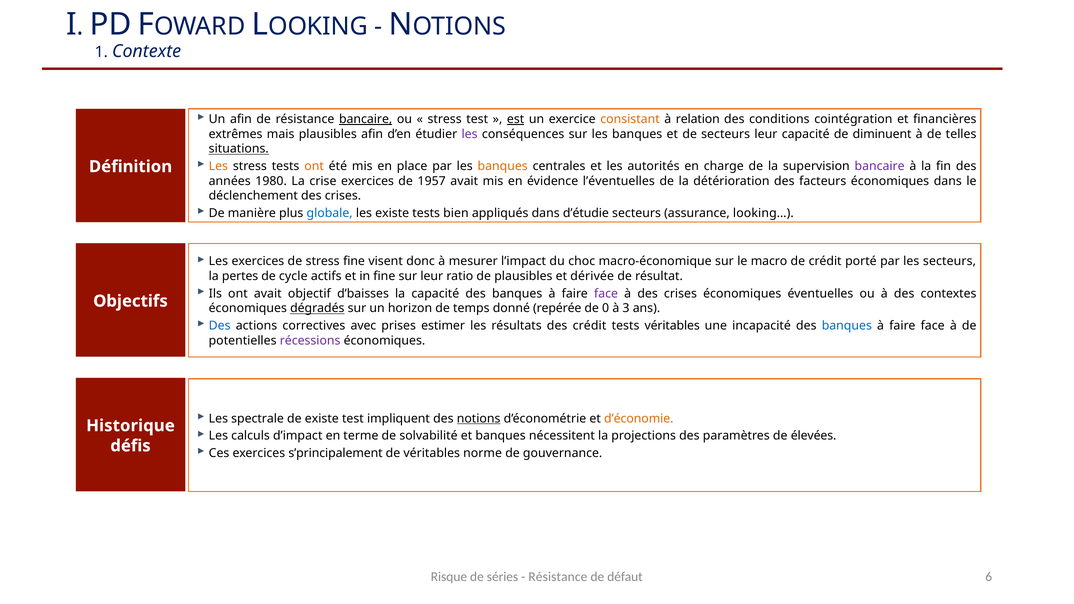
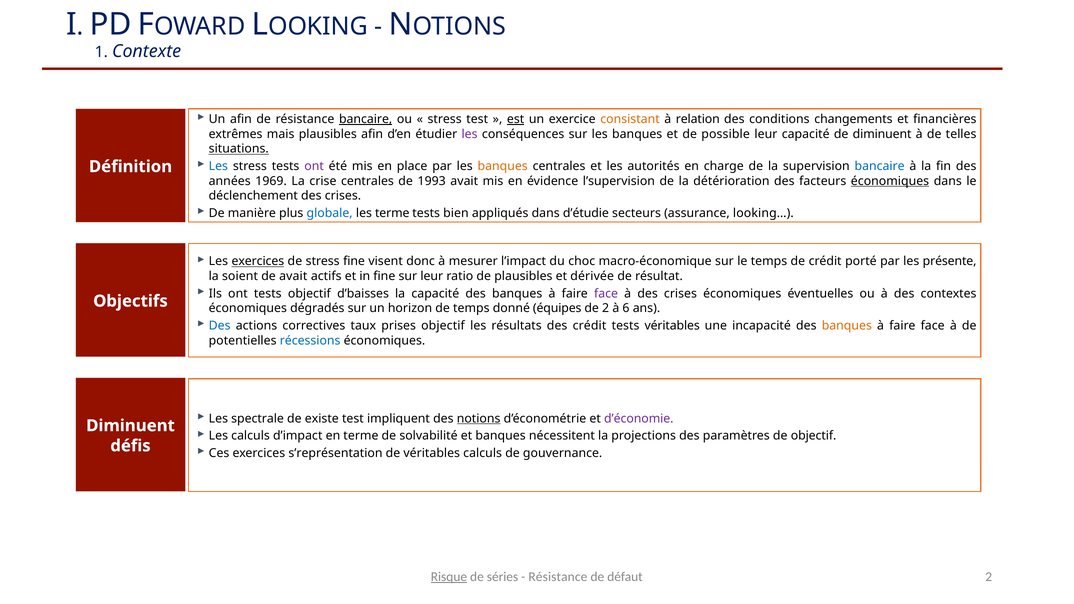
cointégration: cointégration -> changements
de secteurs: secteurs -> possible
Les at (218, 166) colour: orange -> blue
ont at (314, 166) colour: orange -> purple
bancaire at (880, 166) colour: purple -> blue
1980: 1980 -> 1969
crise exercices: exercices -> centrales
1957: 1957 -> 1993
l’éventuelles: l’éventuelles -> l’supervision
économiques at (890, 181) underline: none -> present
les existe: existe -> terme
exercices at (258, 261) underline: none -> present
le macro: macro -> temps
les secteurs: secteurs -> présente
pertes: pertes -> soient
de cycle: cycle -> avait
ont avait: avait -> tests
dégradés underline: present -> none
repérée: repérée -> équipes
de 0: 0 -> 2
3: 3 -> 6
avec: avec -> taux
prises estimer: estimer -> objectif
banques at (847, 326) colour: blue -> orange
récessions colour: purple -> blue
d’économie colour: orange -> purple
Historique at (130, 426): Historique -> Diminuent
de élevées: élevées -> objectif
s’principalement: s’principalement -> s’représentation
véritables norme: norme -> calculs
Risque underline: none -> present
défaut 6: 6 -> 2
